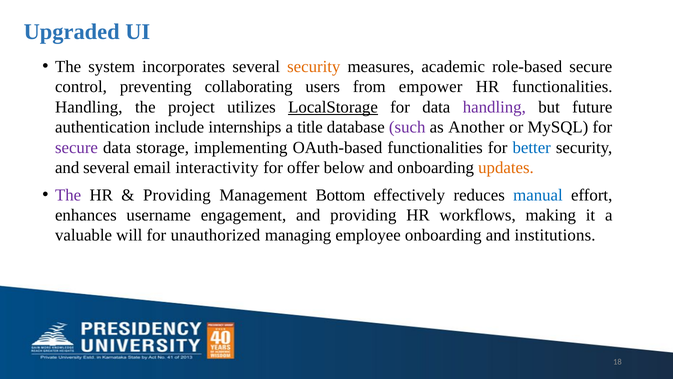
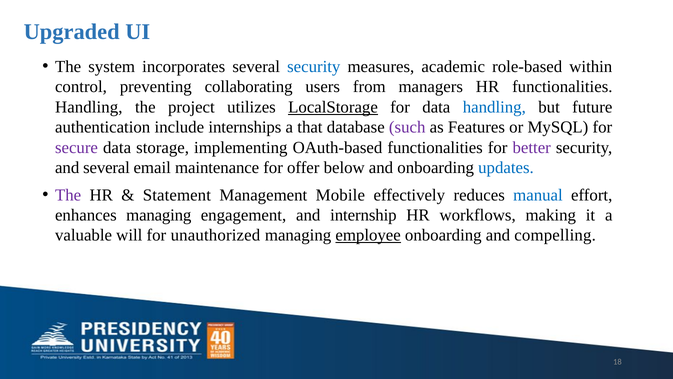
security at (314, 67) colour: orange -> blue
role-based secure: secure -> within
empower: empower -> managers
handling at (494, 107) colour: purple -> blue
title: title -> that
Another: Another -> Features
better colour: blue -> purple
interactivity: interactivity -> maintenance
updates colour: orange -> blue
Providing at (177, 195): Providing -> Statement
Bottom: Bottom -> Mobile
enhances username: username -> managing
and providing: providing -> internship
employee underline: none -> present
institutions: institutions -> compelling
